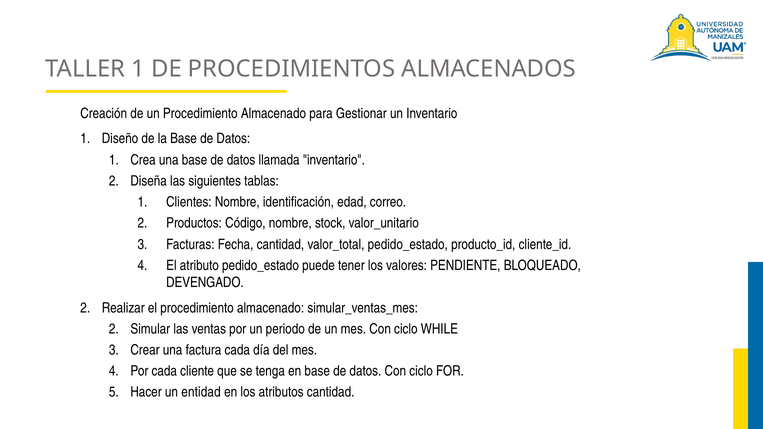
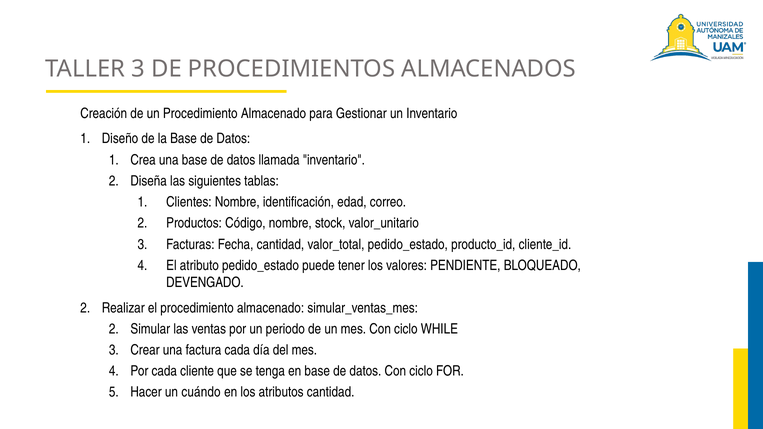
TALLER 1: 1 -> 3
entidad: entidad -> cuándo
